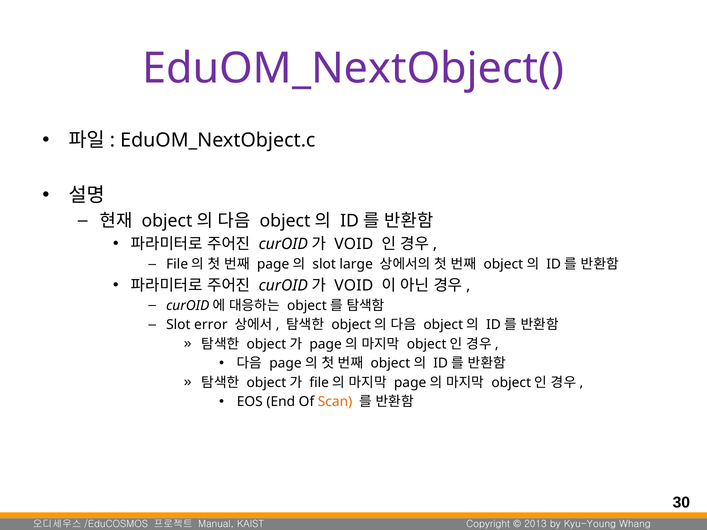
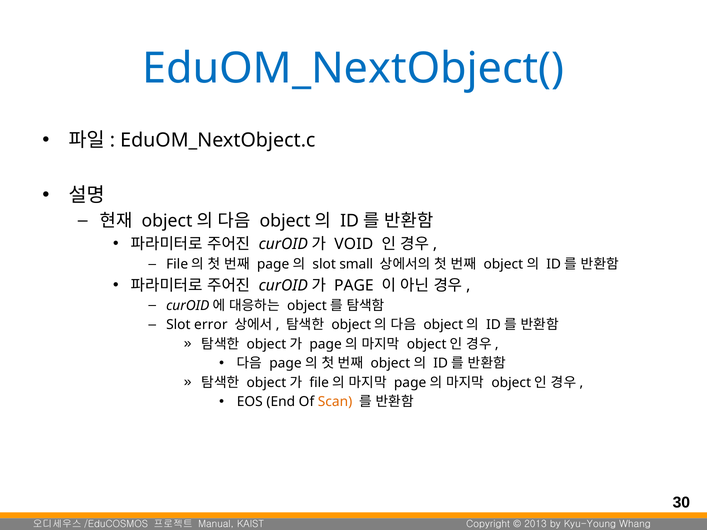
EduOM_NextObject( colour: purple -> blue
large: large -> small
VOID at (354, 285): VOID -> PAGE
